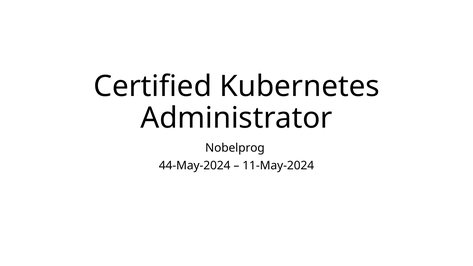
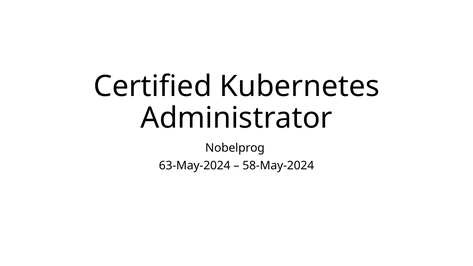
44-May-2024: 44-May-2024 -> 63-May-2024
11-May-2024: 11-May-2024 -> 58-May-2024
